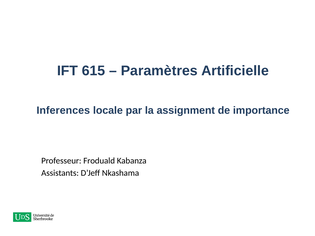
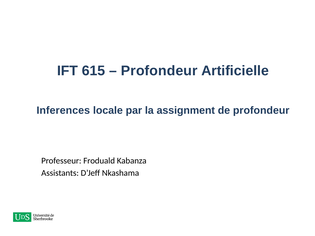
Paramètres at (159, 71): Paramètres -> Profondeur
de importance: importance -> profondeur
